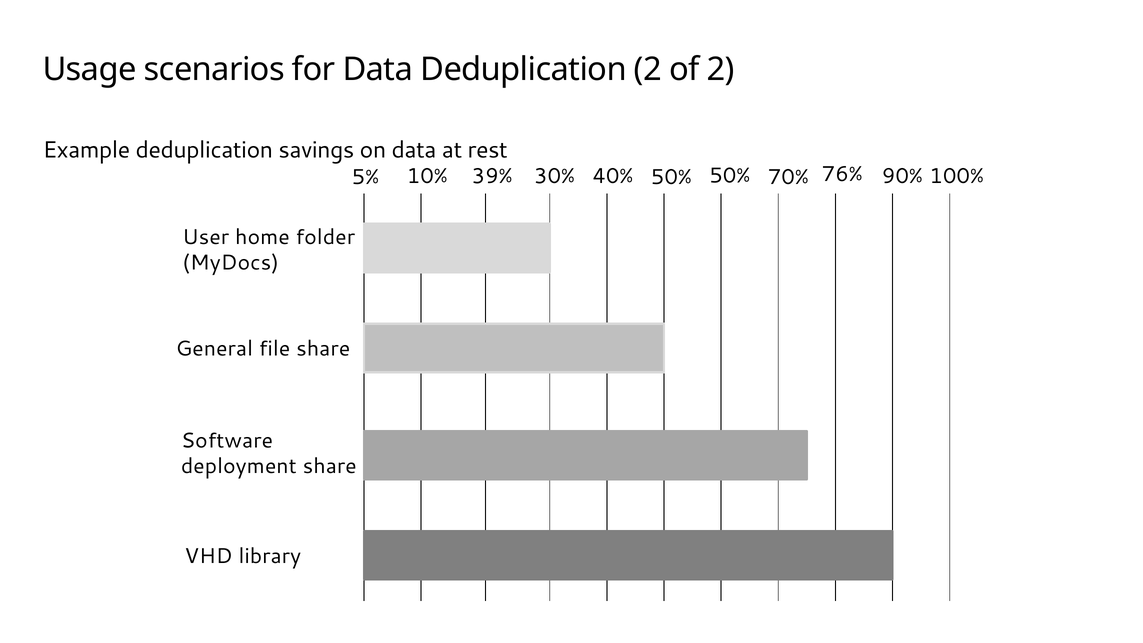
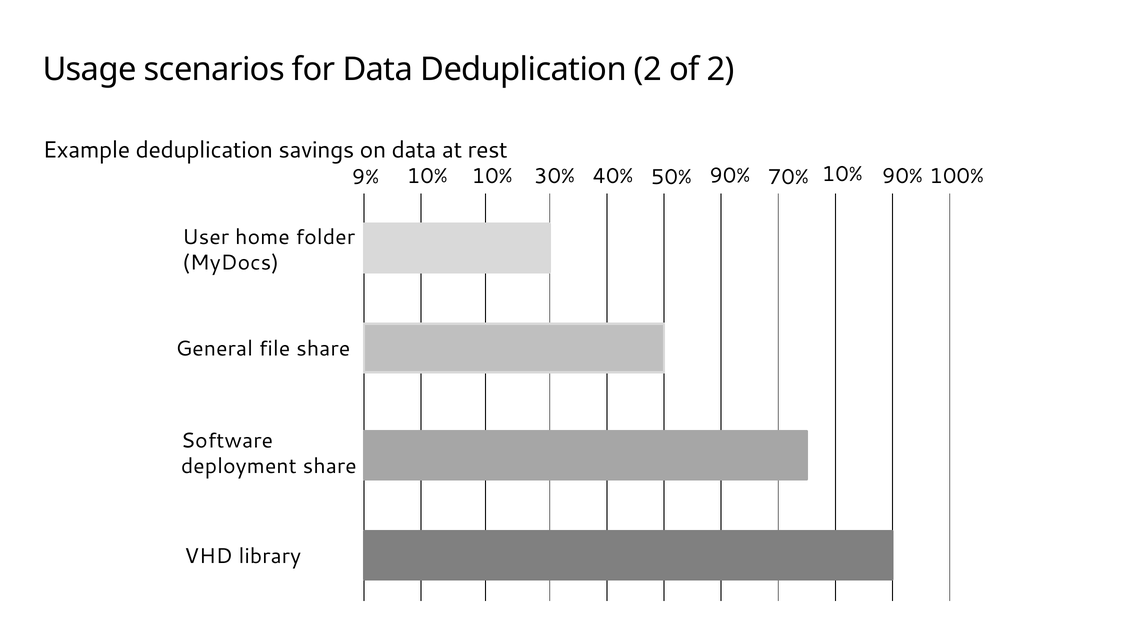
5%: 5% -> 9%
10% 39%: 39% -> 10%
50% 50%: 50% -> 90%
70% 76%: 76% -> 10%
